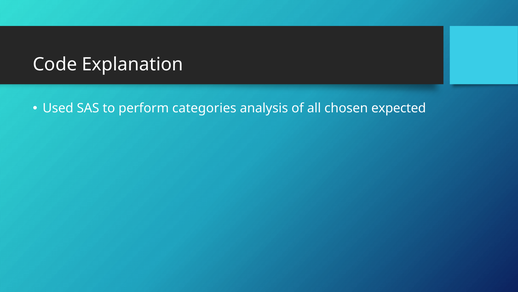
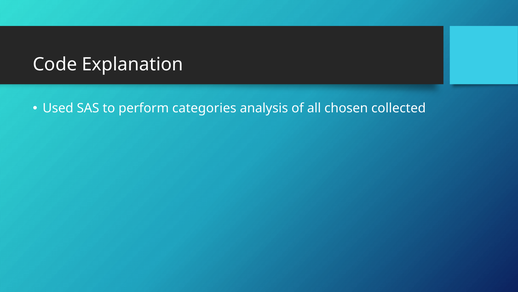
expected: expected -> collected
